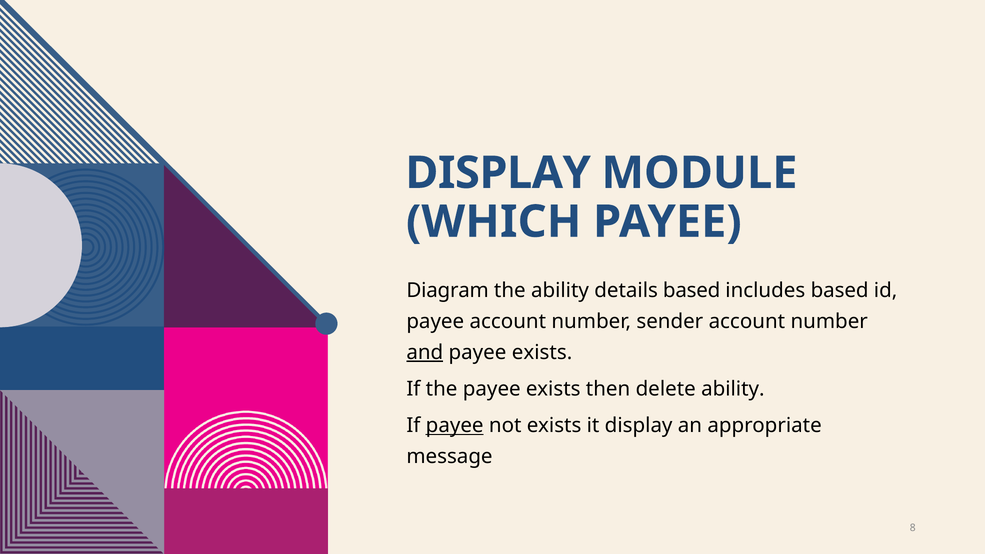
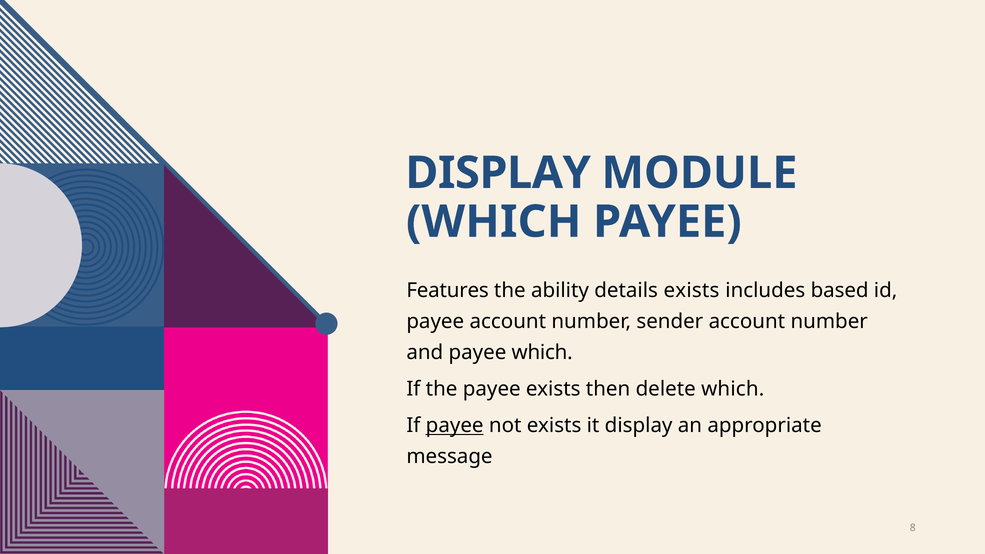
Diagram: Diagram -> Features
details based: based -> exists
and underline: present -> none
exists at (542, 353): exists -> which
delete ability: ability -> which
